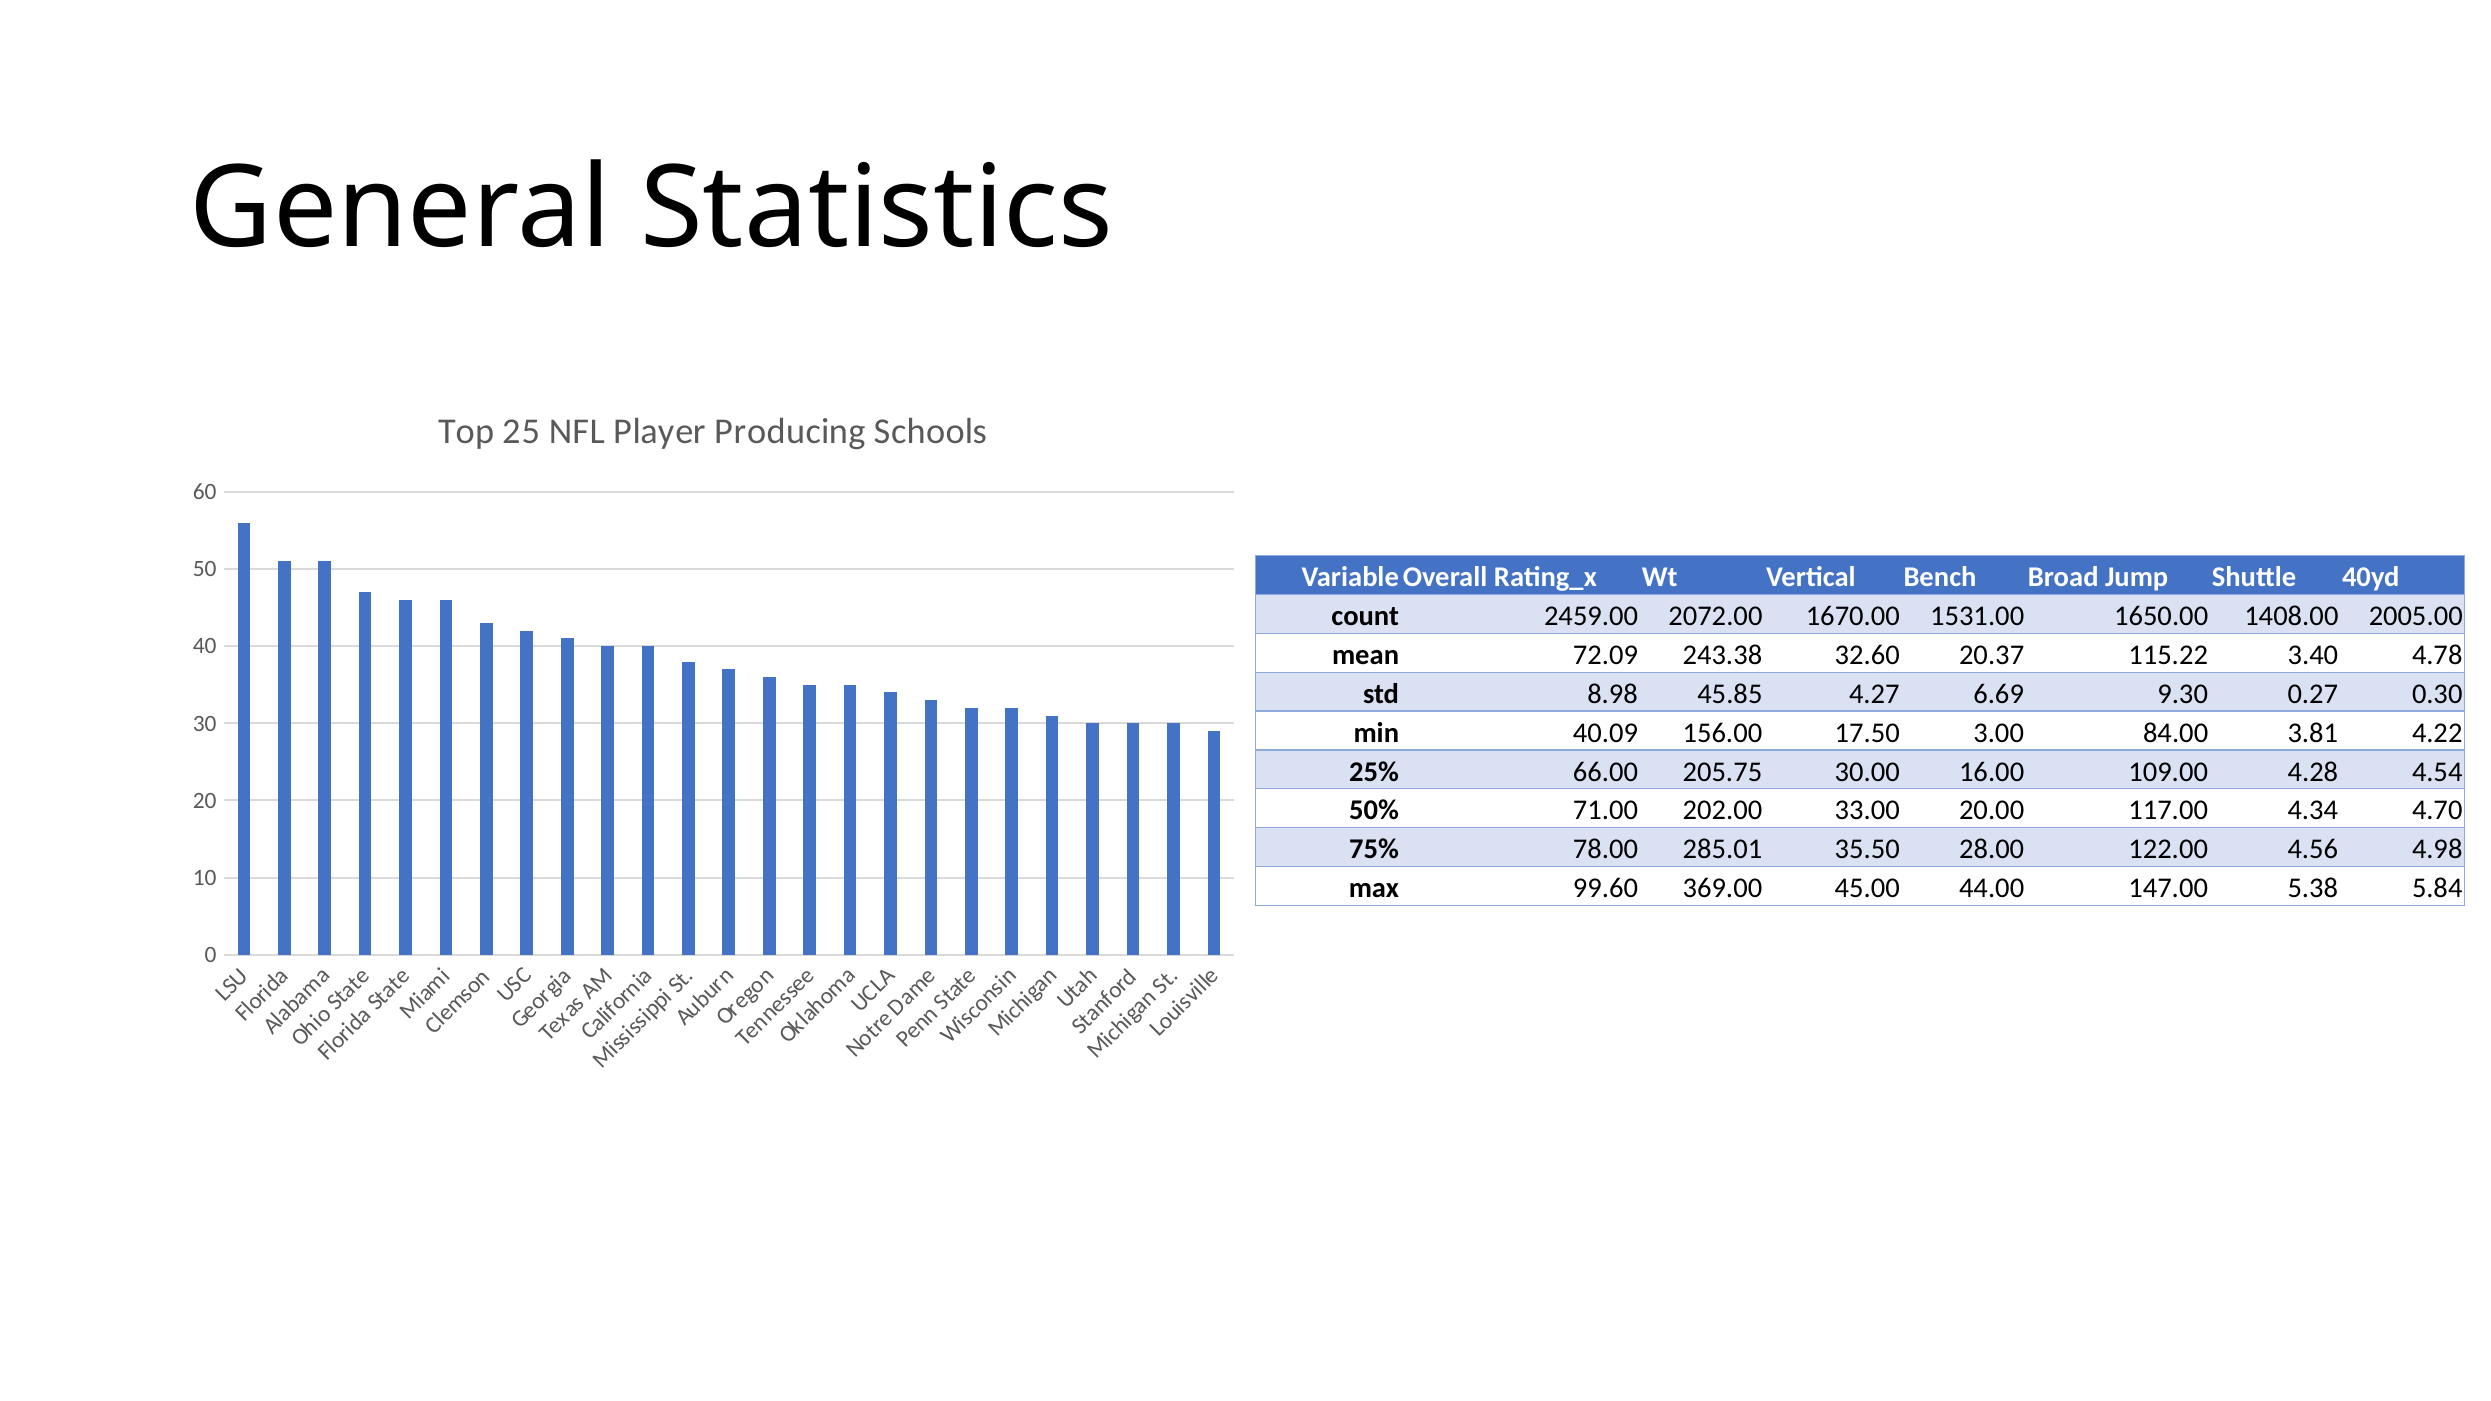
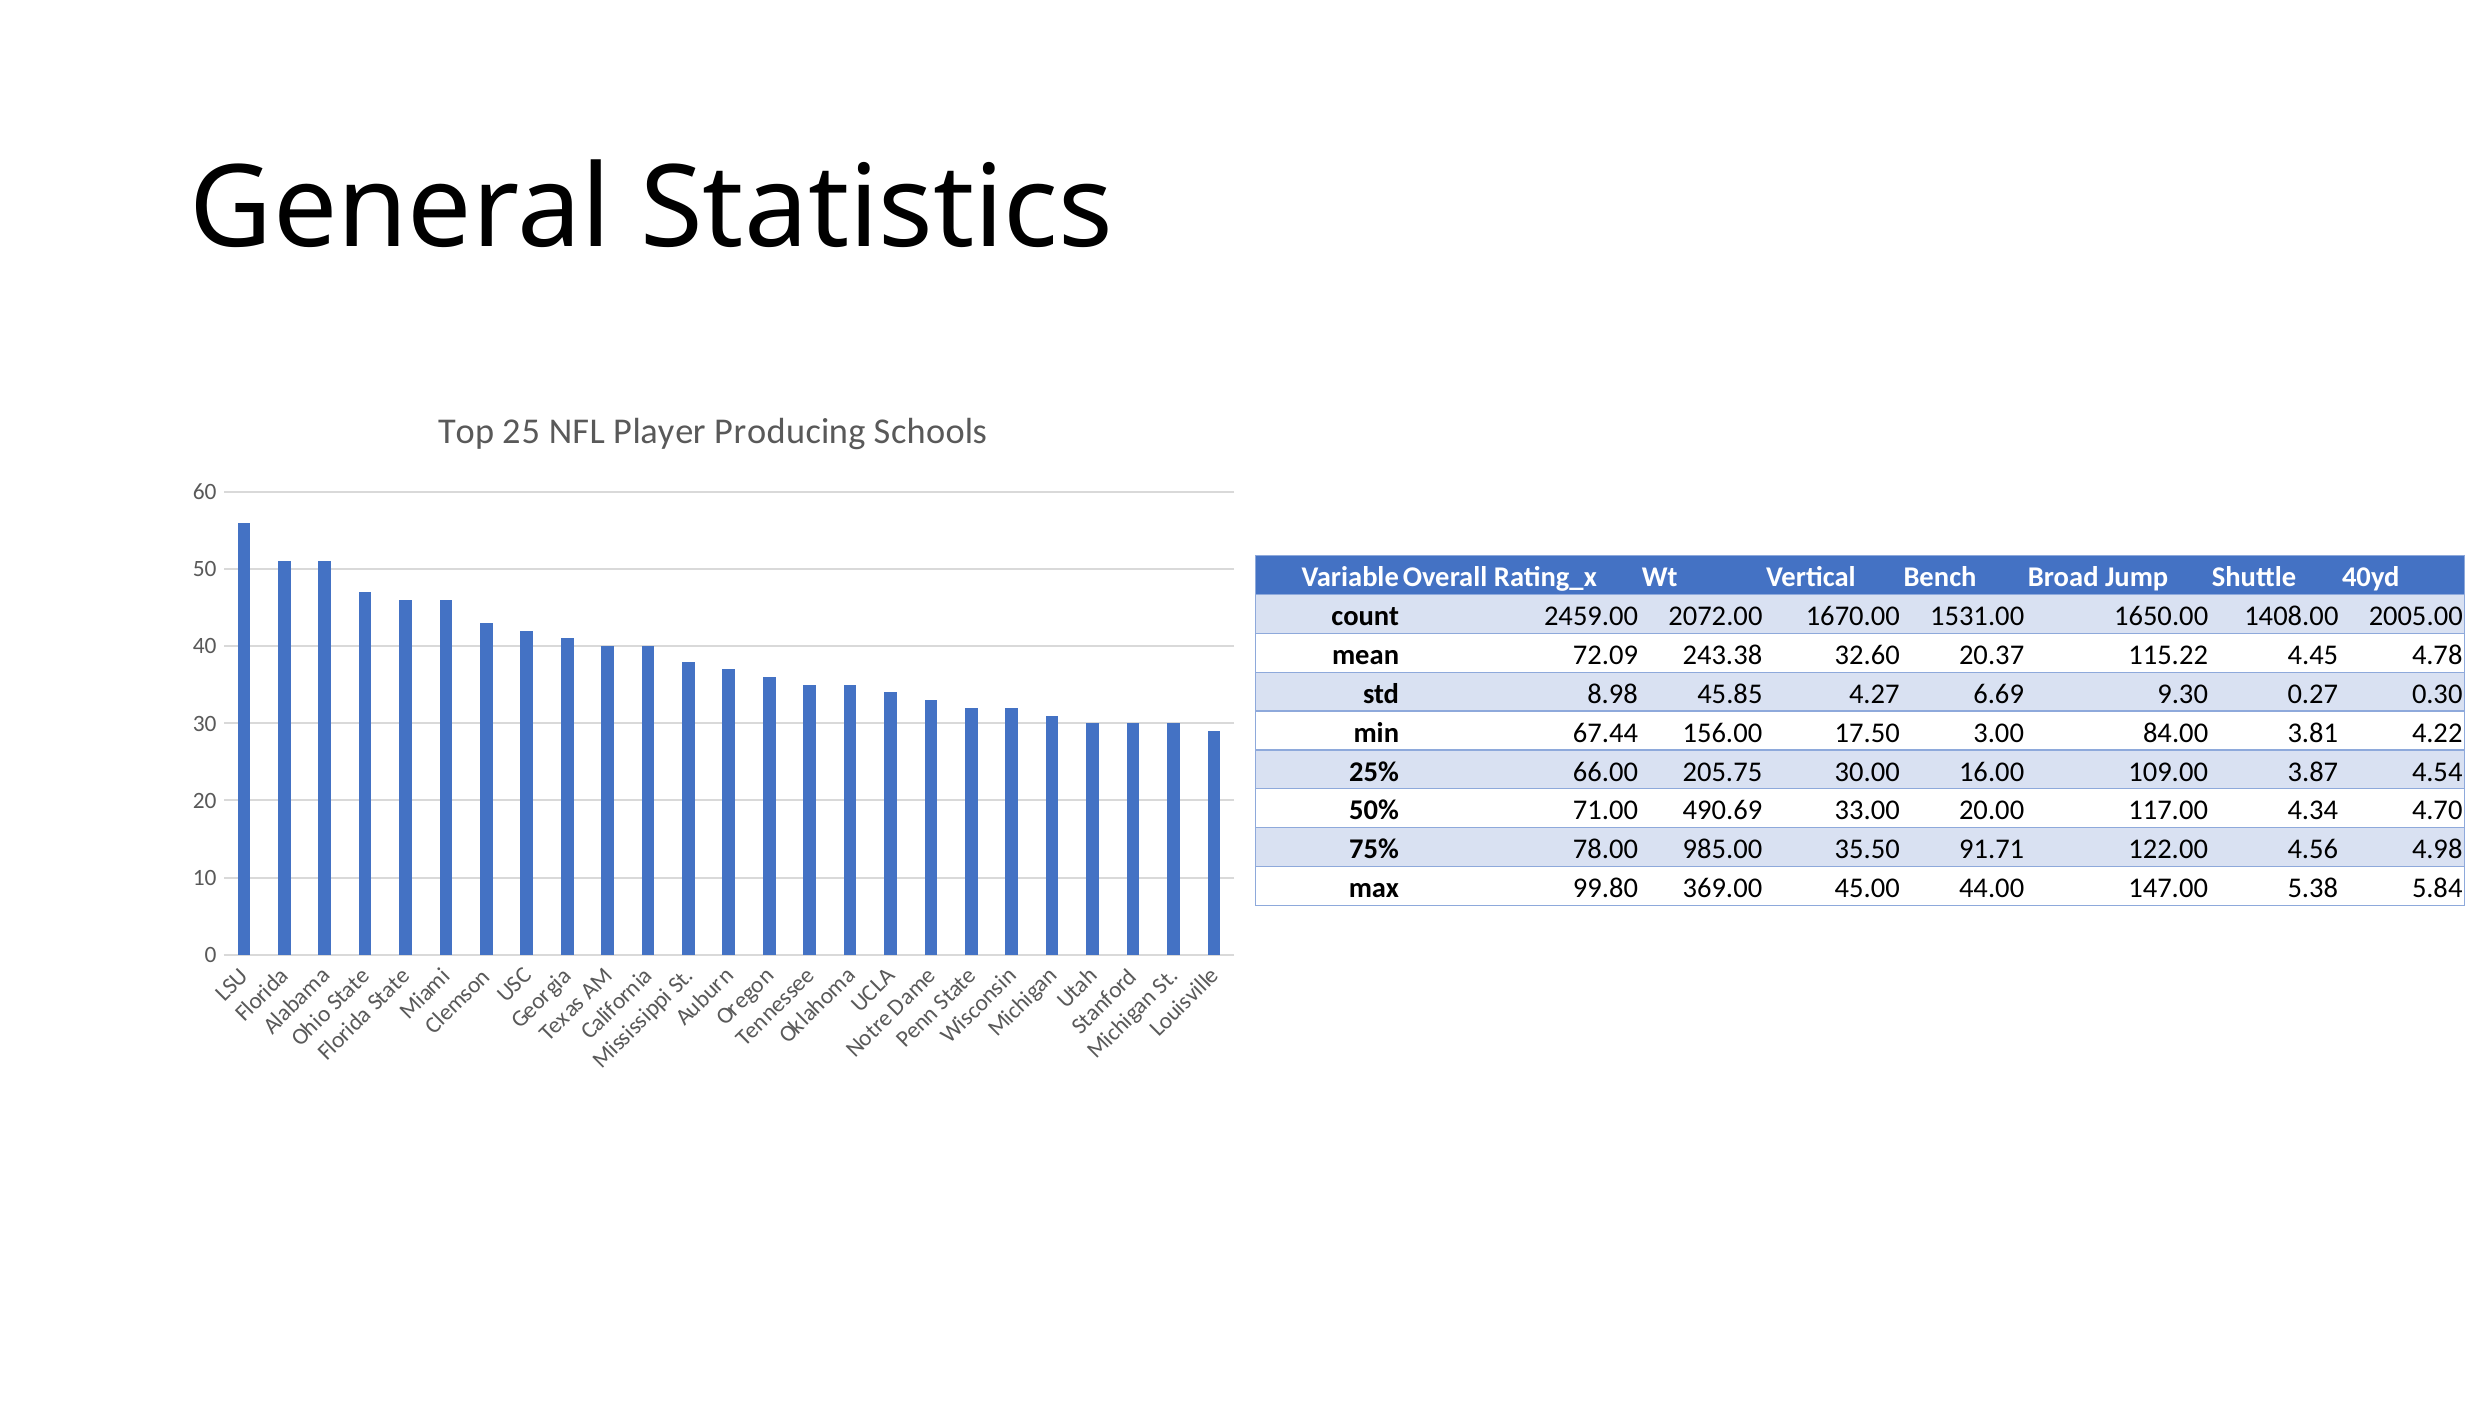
3.40: 3.40 -> 4.45
40.09: 40.09 -> 67.44
4.28: 4.28 -> 3.87
202.00: 202.00 -> 490.69
285.01: 285.01 -> 985.00
28.00: 28.00 -> 91.71
99.60: 99.60 -> 99.80
